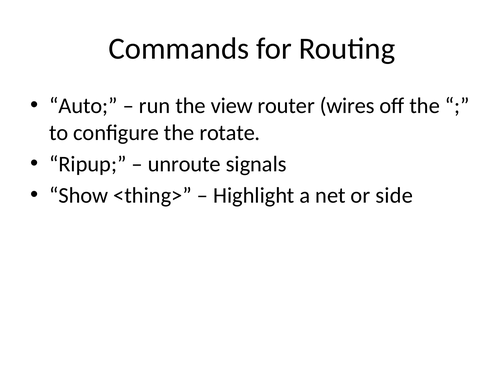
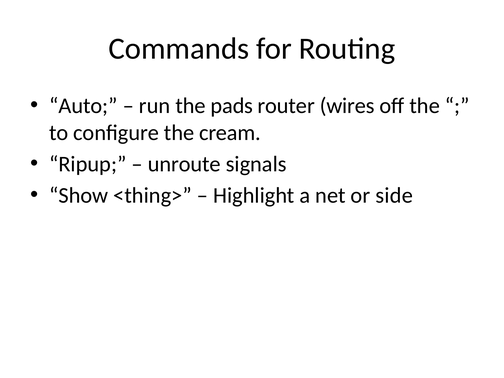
view: view -> pads
rotate: rotate -> cream
